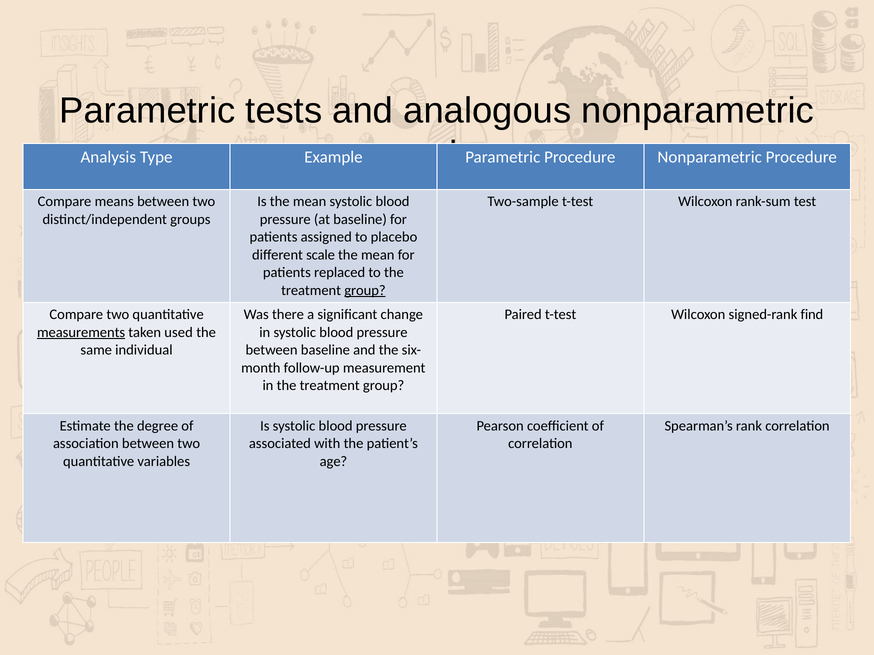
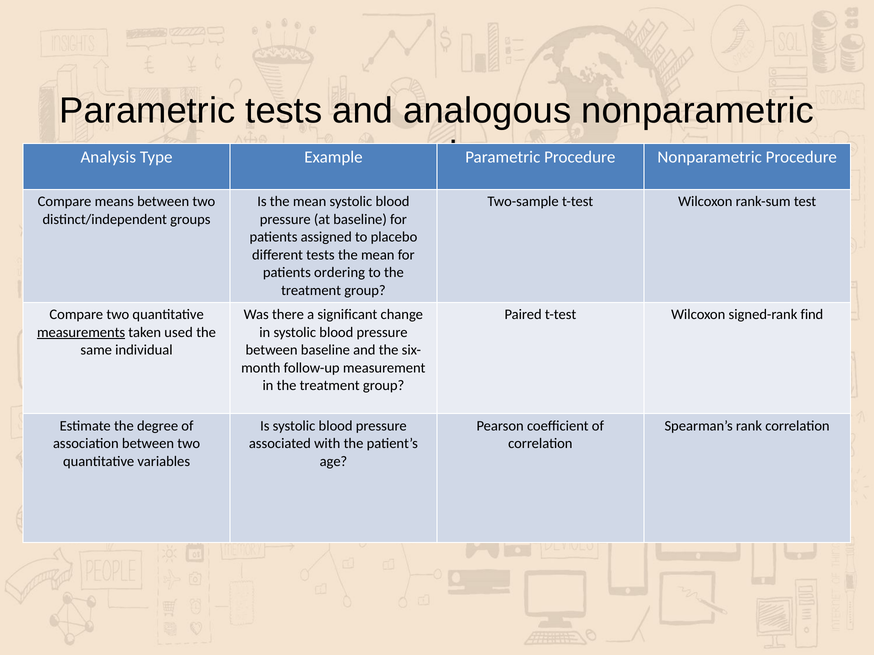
different scale: scale -> tests
replaced: replaced -> ordering
group at (365, 291) underline: present -> none
